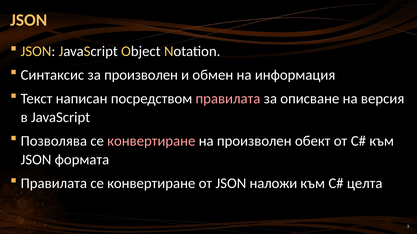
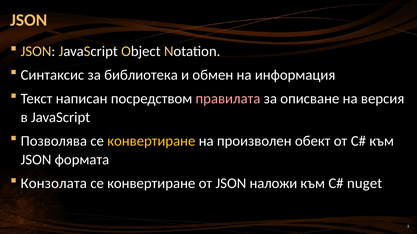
за произволен: произволен -> библиотека
конвертиране at (151, 141) colour: pink -> yellow
Правилата at (54, 184): Правилата -> Конзолата
целта: целта -> nuget
